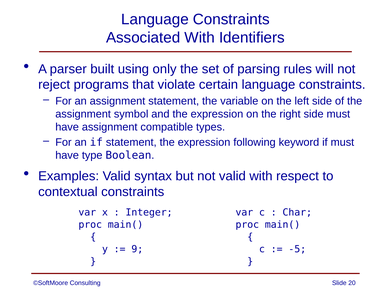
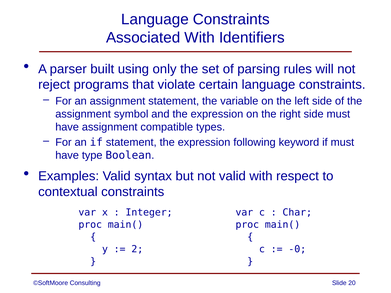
9: 9 -> 2
-5: -5 -> -0
